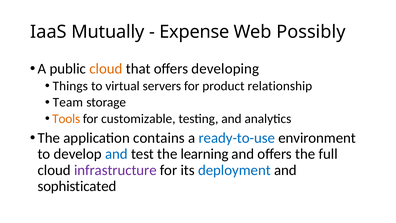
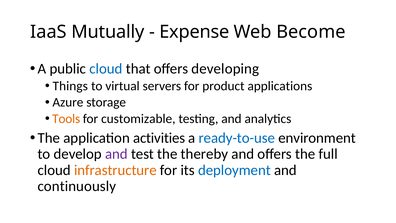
Possibly: Possibly -> Become
cloud at (106, 69) colour: orange -> blue
relationship: relationship -> applications
Team: Team -> Azure
contains: contains -> activities
and at (116, 154) colour: blue -> purple
learning: learning -> thereby
infrastructure colour: purple -> orange
sophisticated: sophisticated -> continuously
